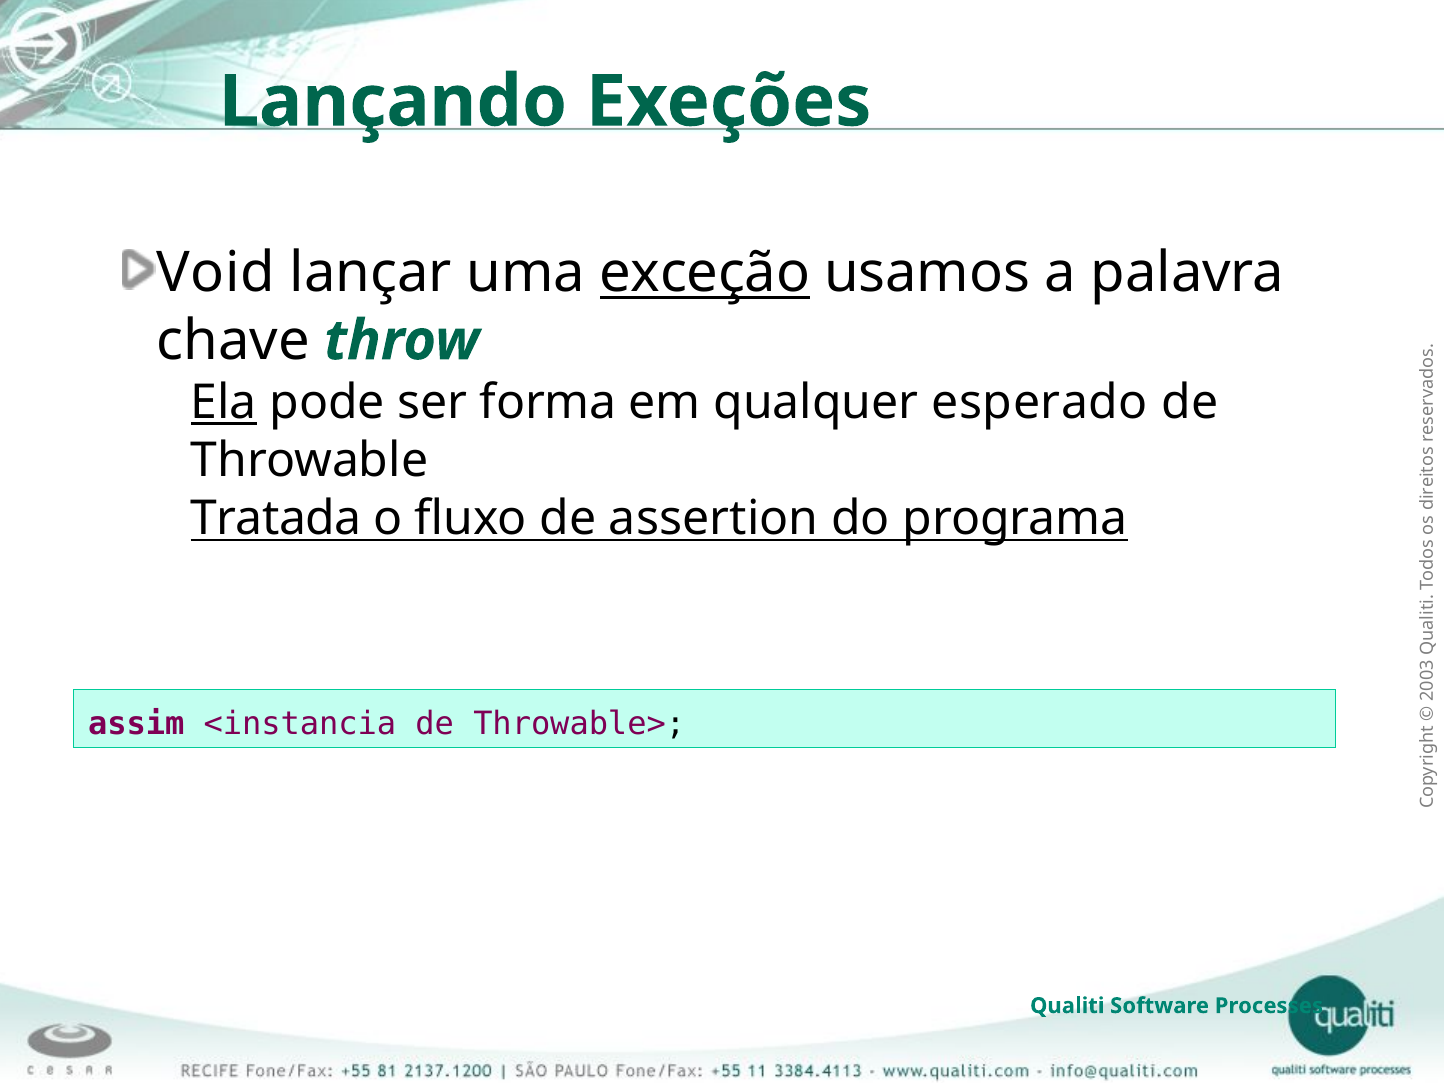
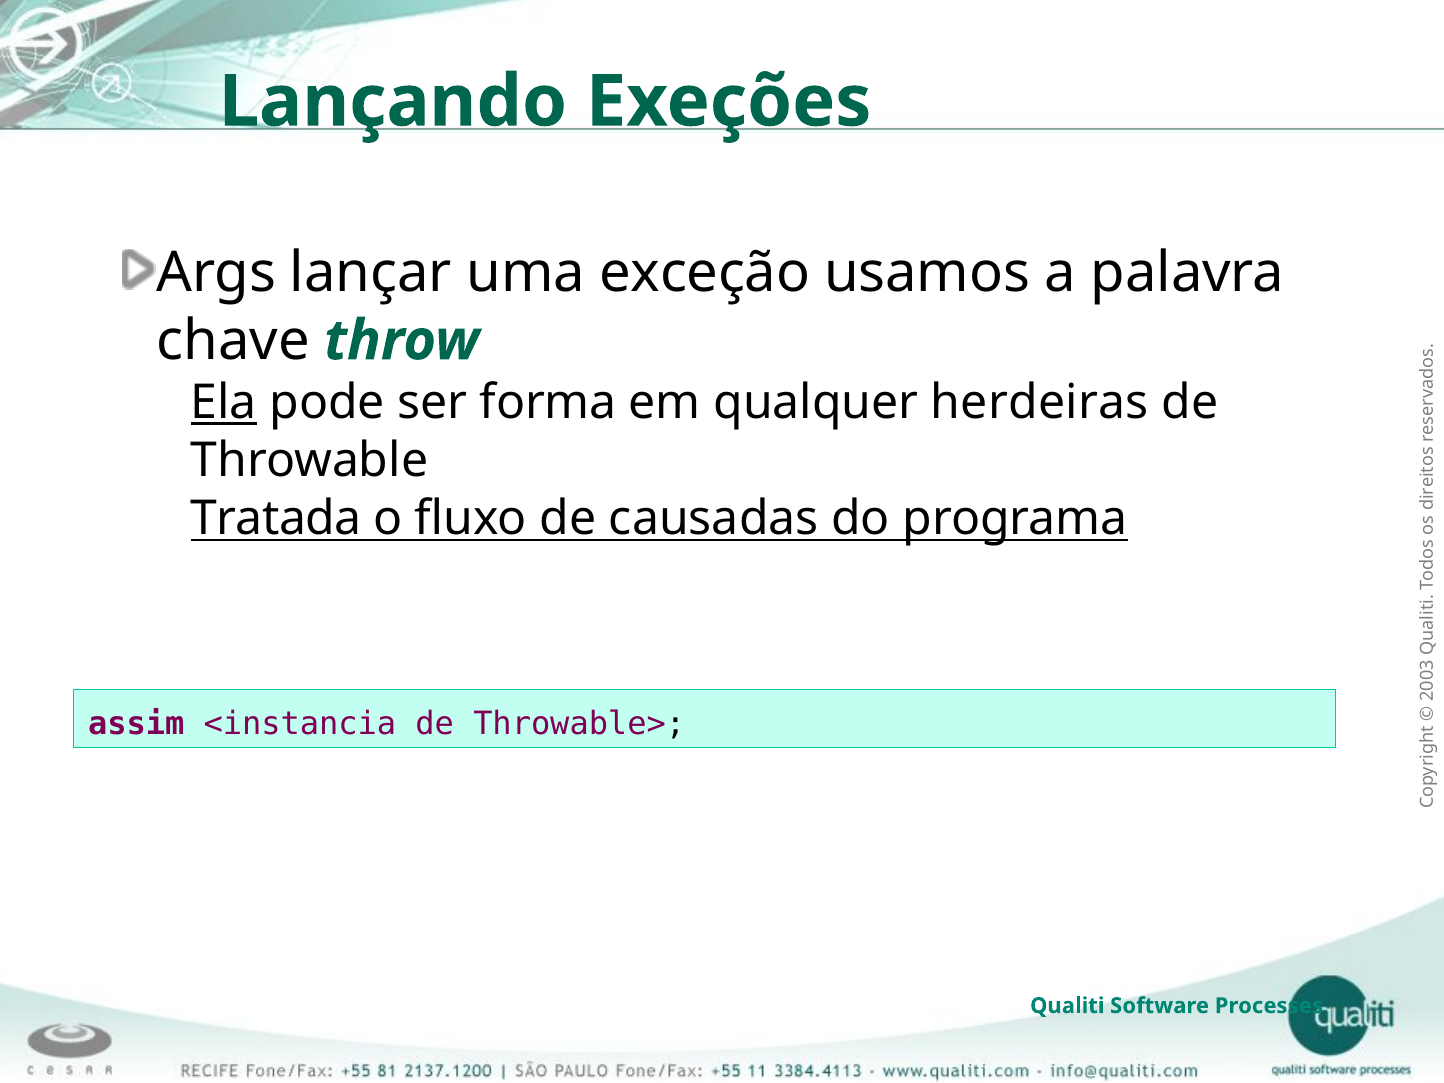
Void: Void -> Args
exceção underline: present -> none
esperado: esperado -> herdeiras
assertion: assertion -> causadas
